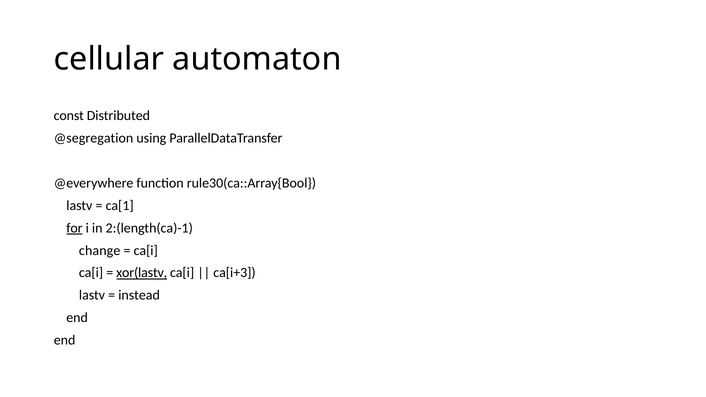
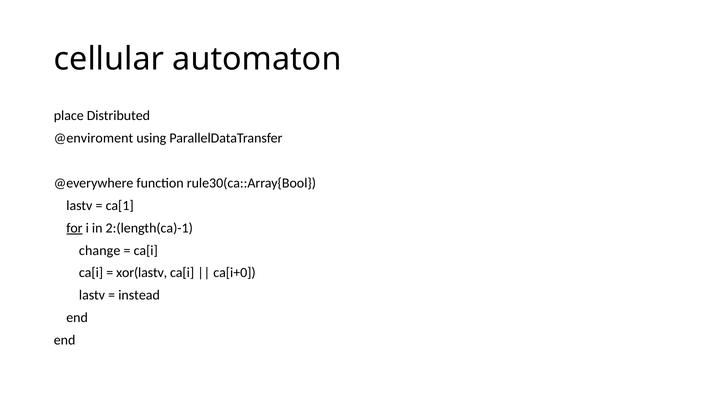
const: const -> place
@segregation: @segregation -> @enviroment
xor(lastv underline: present -> none
ca[i+3: ca[i+3 -> ca[i+0
